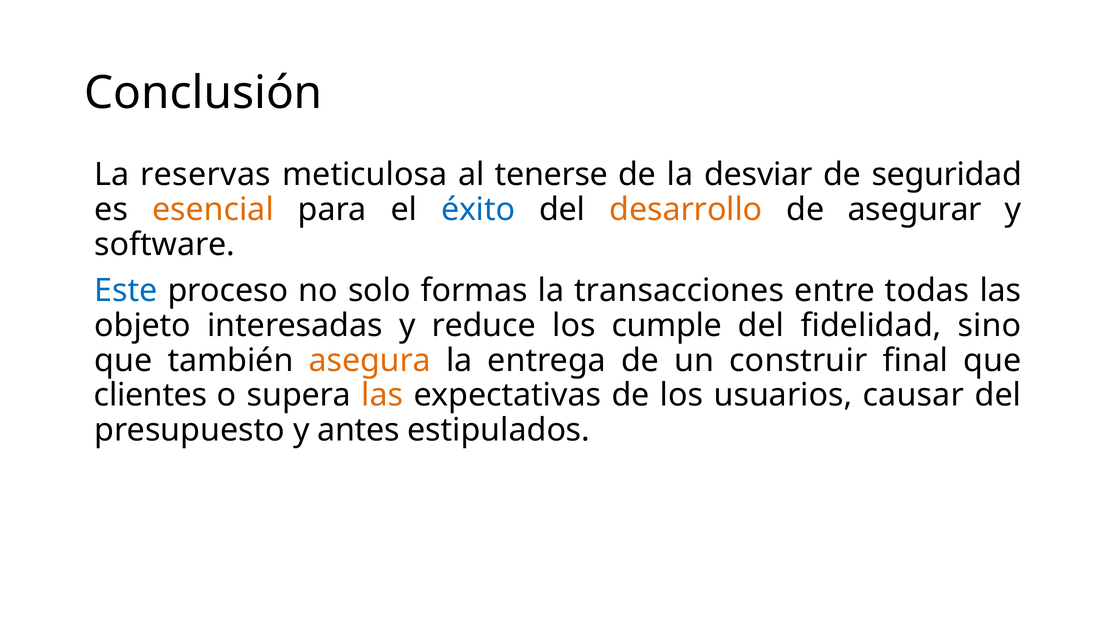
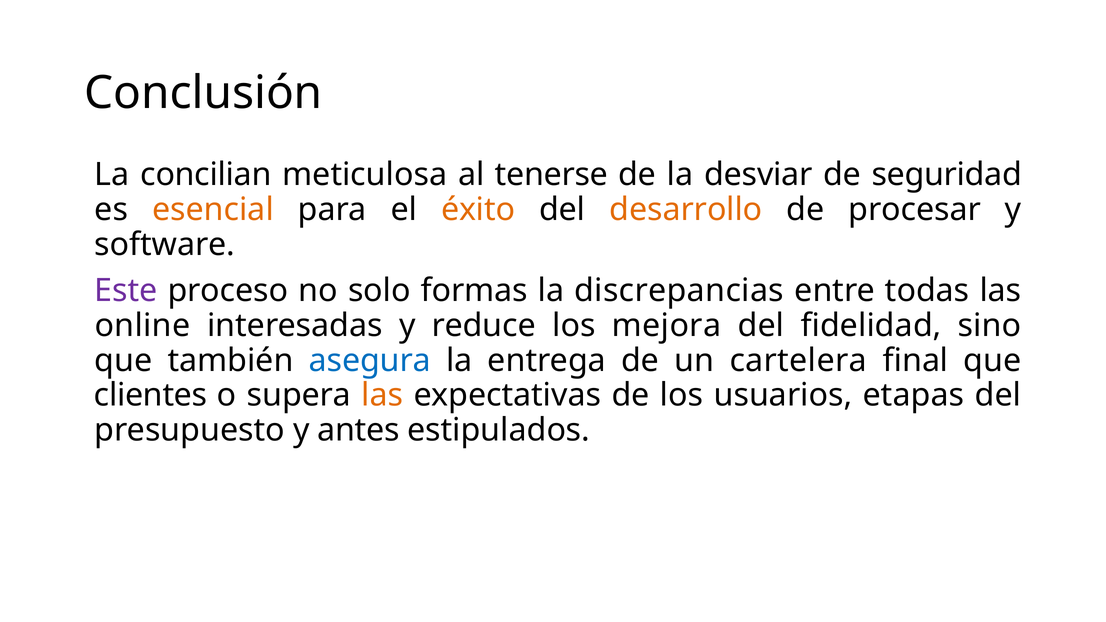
reservas: reservas -> concilian
éxito colour: blue -> orange
asegurar: asegurar -> procesar
Este colour: blue -> purple
transacciones: transacciones -> discrepancias
objeto: objeto -> online
cumple: cumple -> mejora
asegura colour: orange -> blue
construir: construir -> cartelera
causar: causar -> etapas
